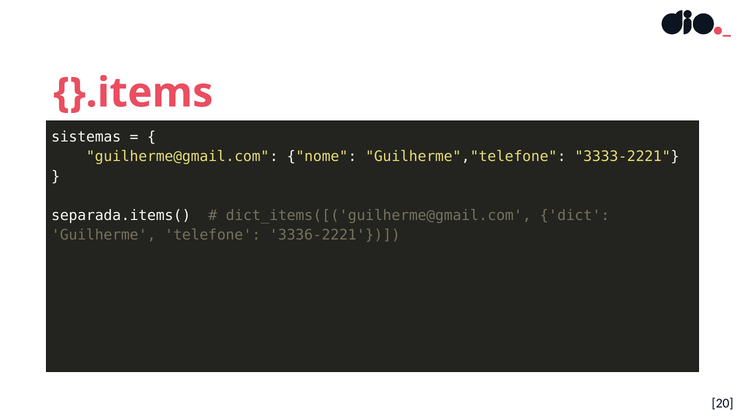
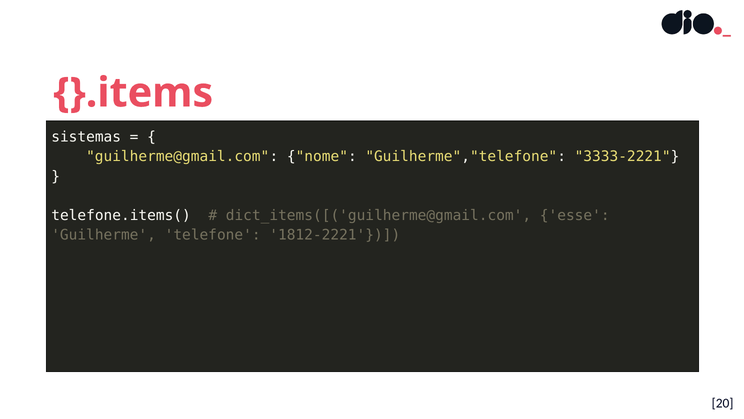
separada.items(: separada.items( -> telefone.items(
dict: dict -> esse
3336-2221: 3336-2221 -> 1812-2221
